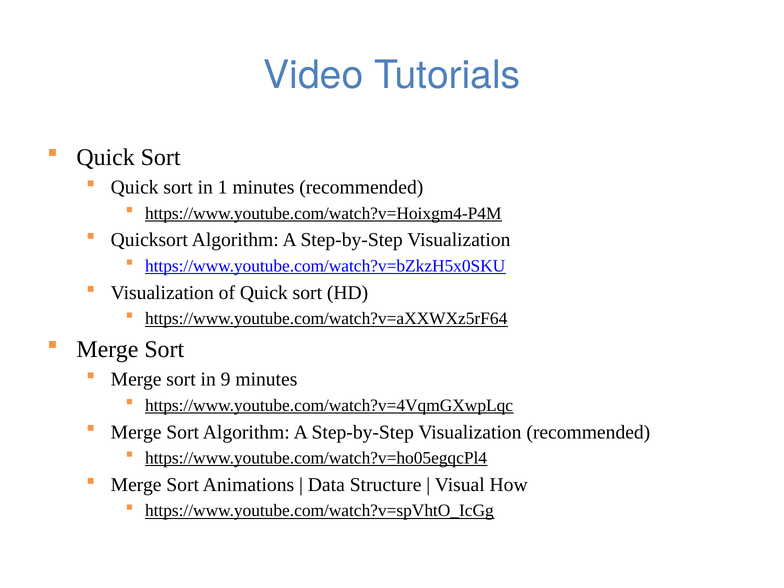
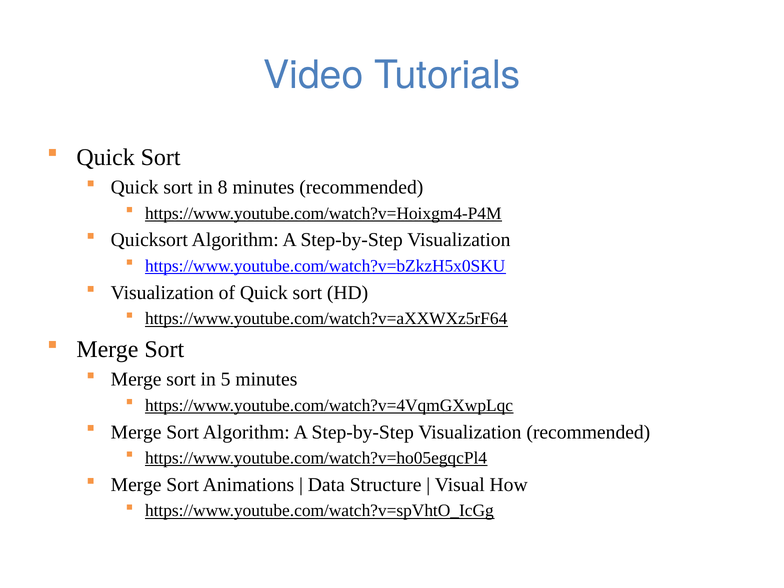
1: 1 -> 8
9: 9 -> 5
